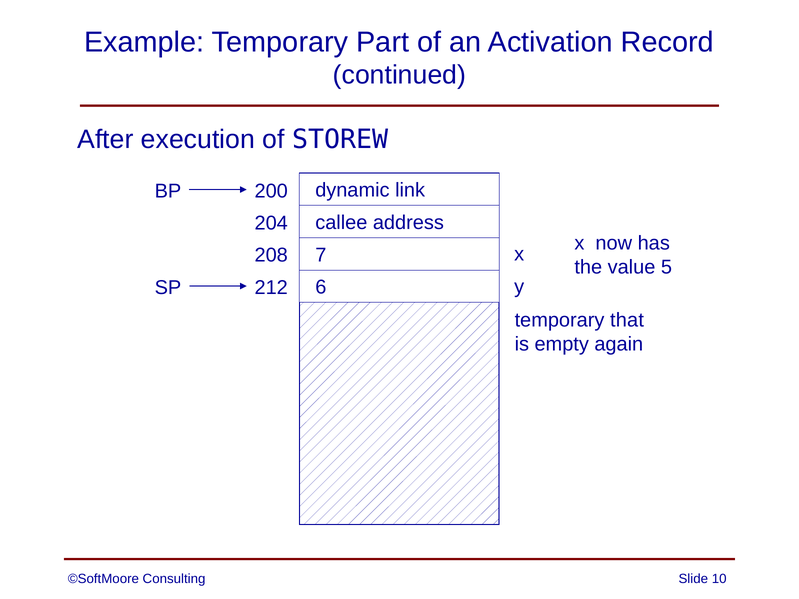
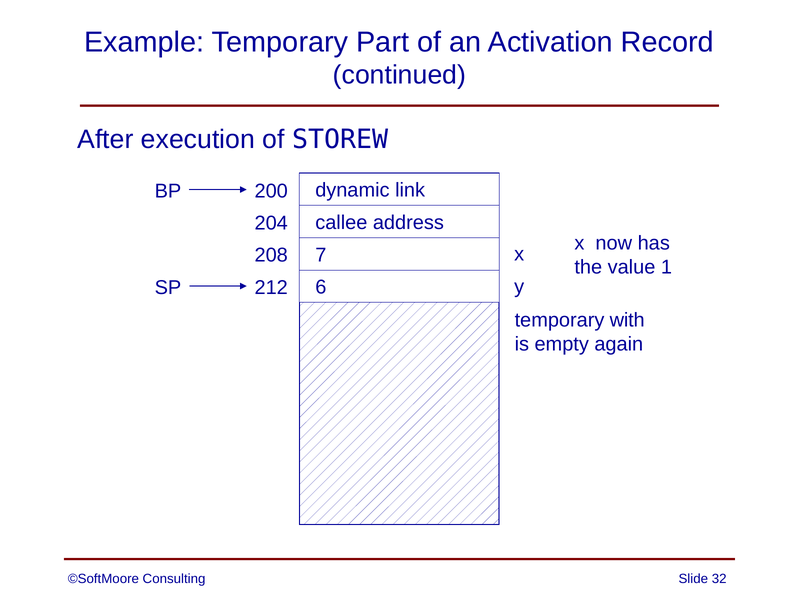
5: 5 -> 1
that: that -> with
10: 10 -> 32
